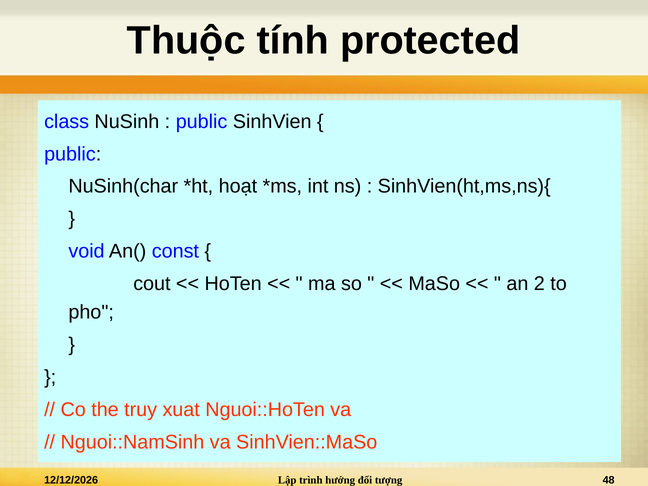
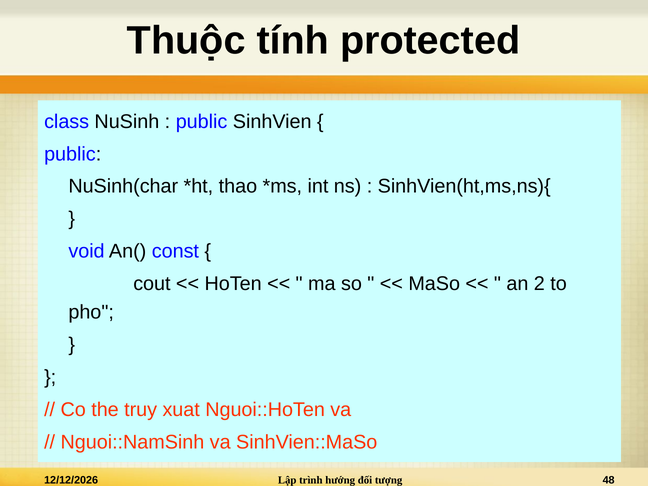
hoạt: hoạt -> thao
